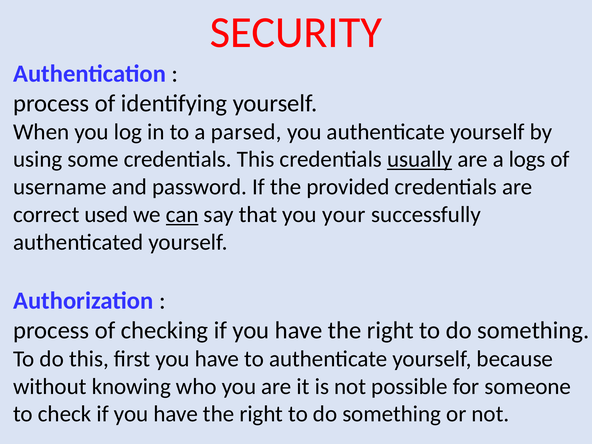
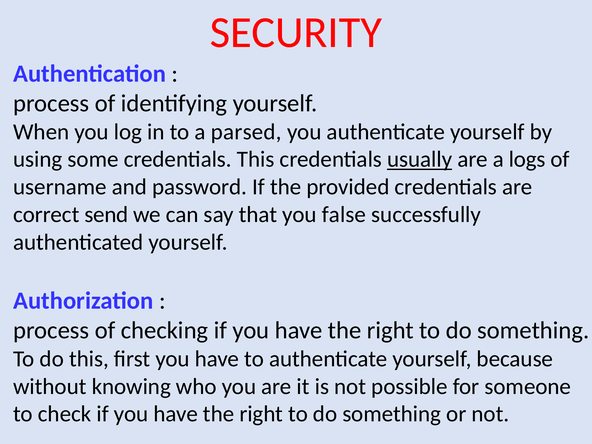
used: used -> send
can underline: present -> none
your: your -> false
